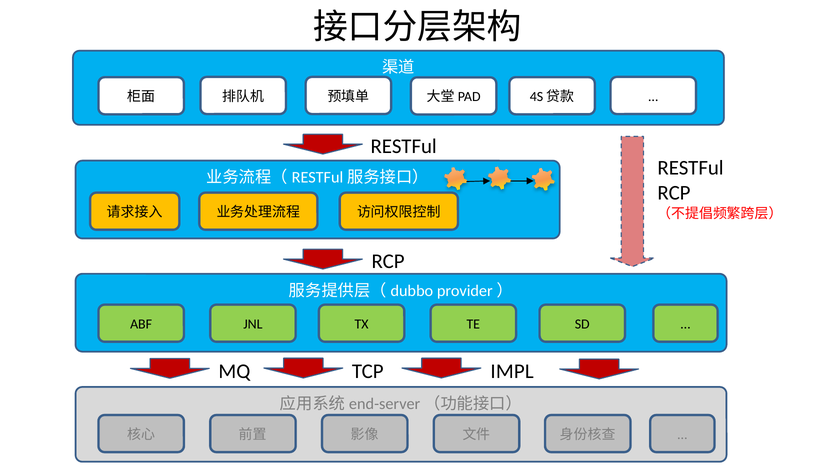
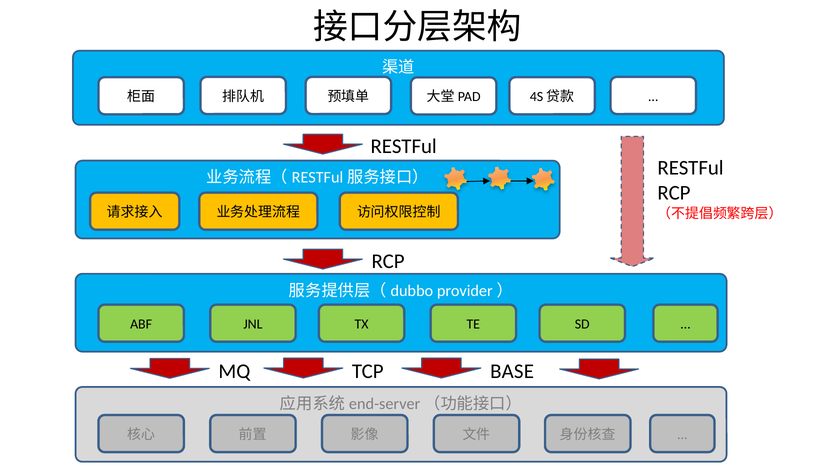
IMPL: IMPL -> BASE
